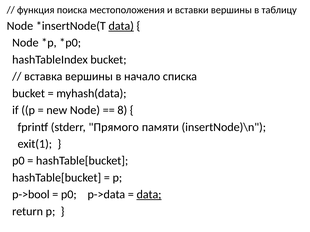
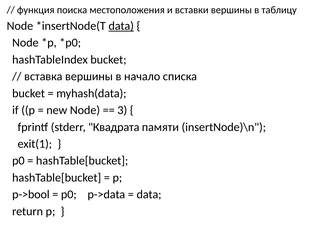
8: 8 -> 3
Прямого: Прямого -> Квадрата
data at (149, 195) underline: present -> none
